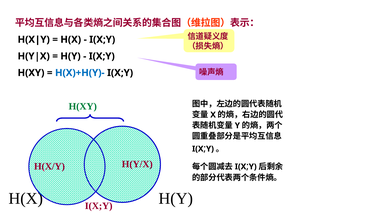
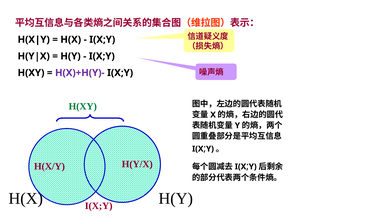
H(X)+H(Y)- colour: blue -> purple
